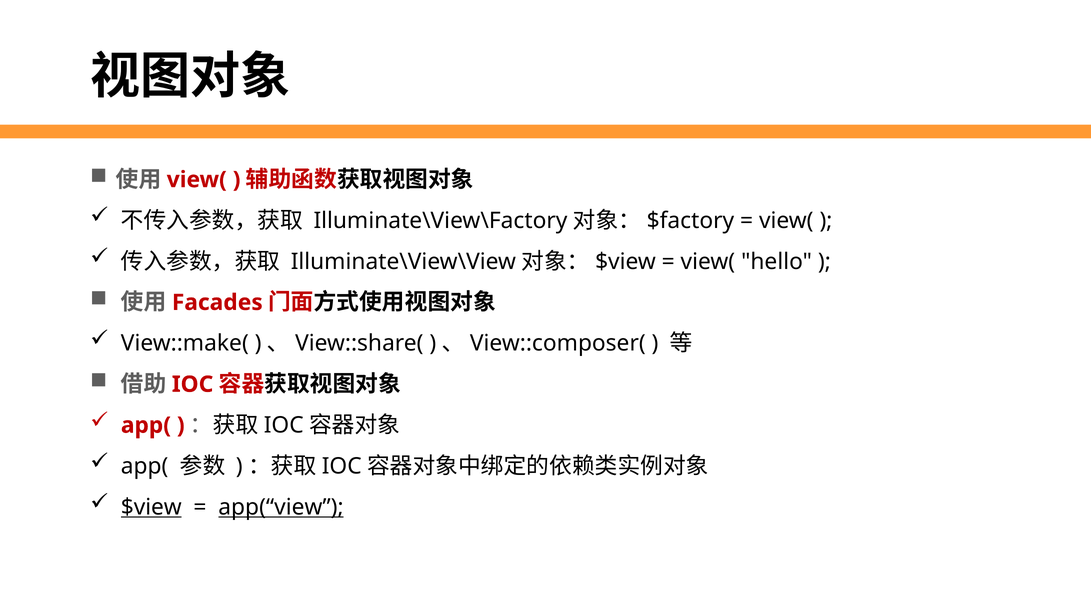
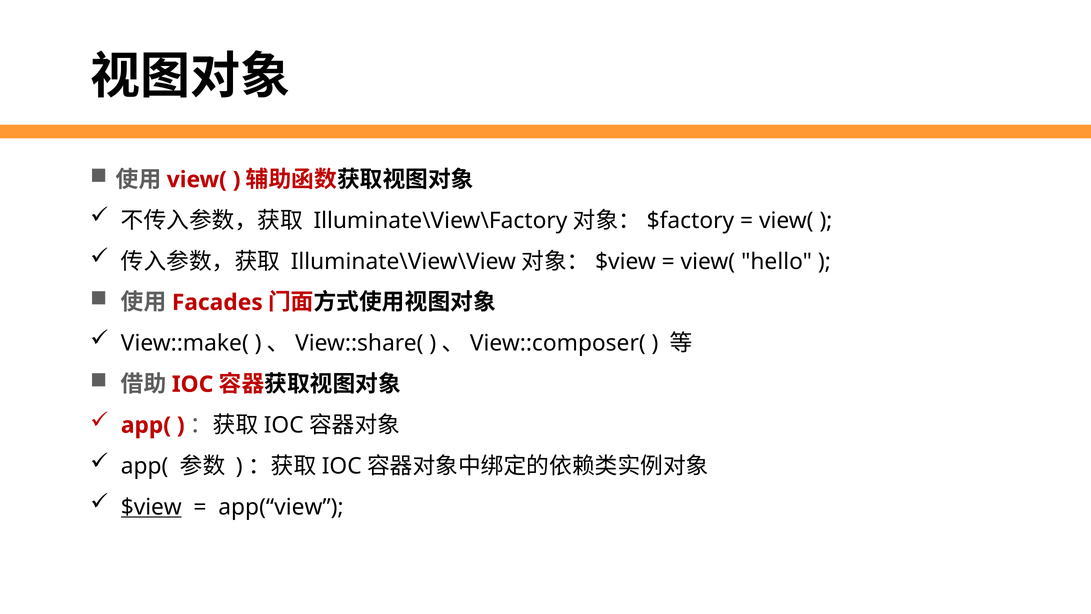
app(“view underline: present -> none
